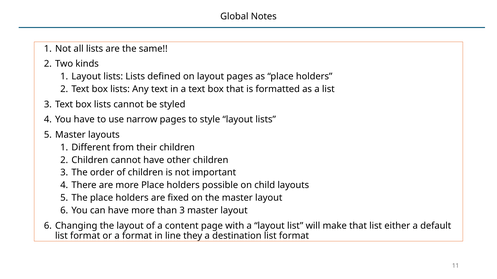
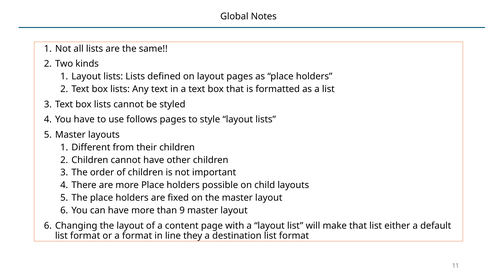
narrow: narrow -> follows
than 3: 3 -> 9
